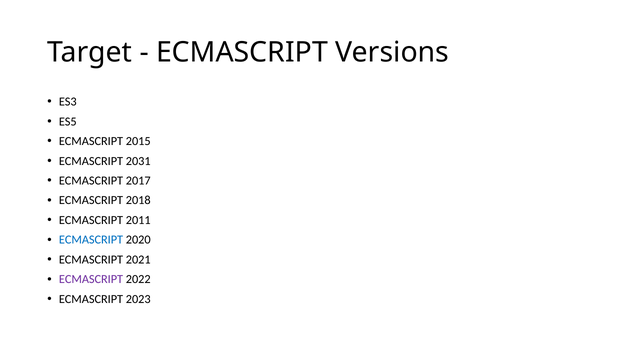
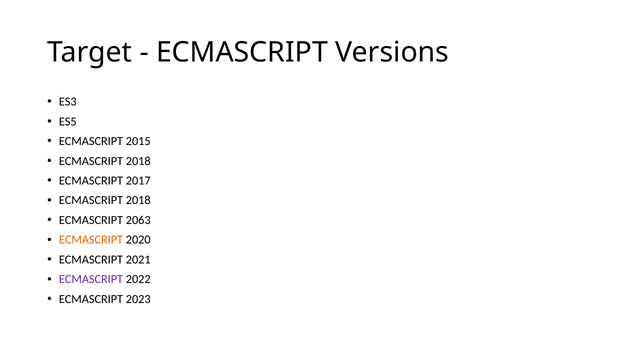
2031 at (138, 161): 2031 -> 2018
2011: 2011 -> 2063
ECMASCRIPT at (91, 240) colour: blue -> orange
